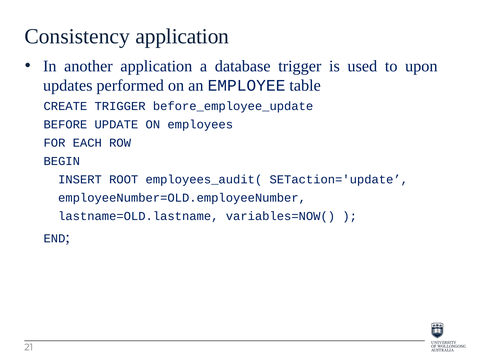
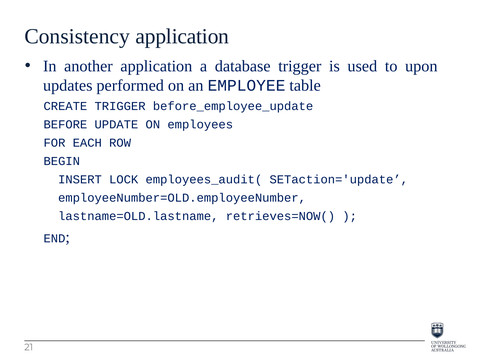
ROOT: ROOT -> LOCK
variables=NOW(: variables=NOW( -> retrieves=NOW(
